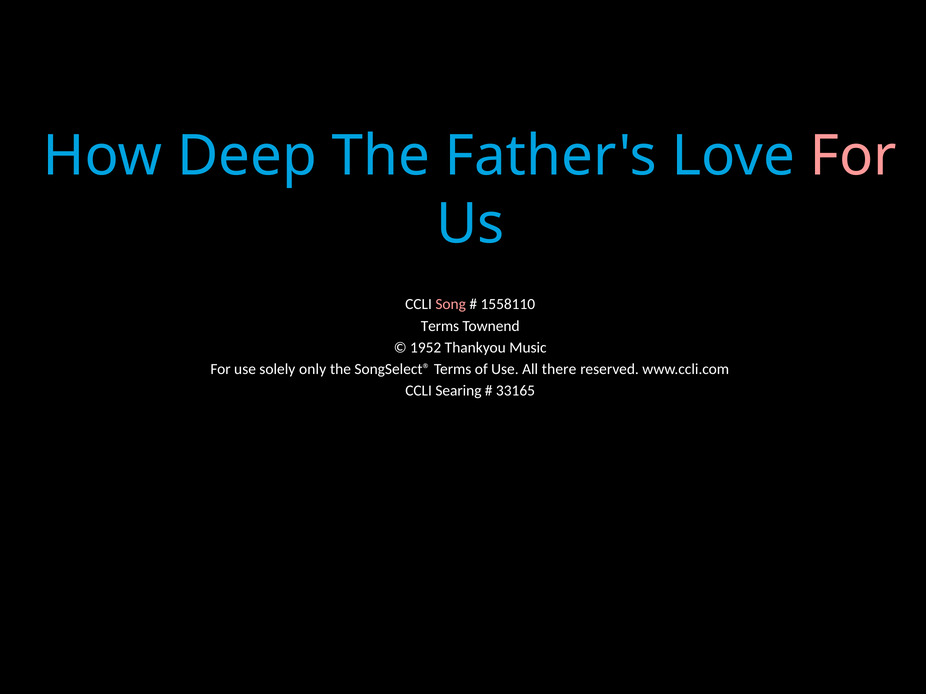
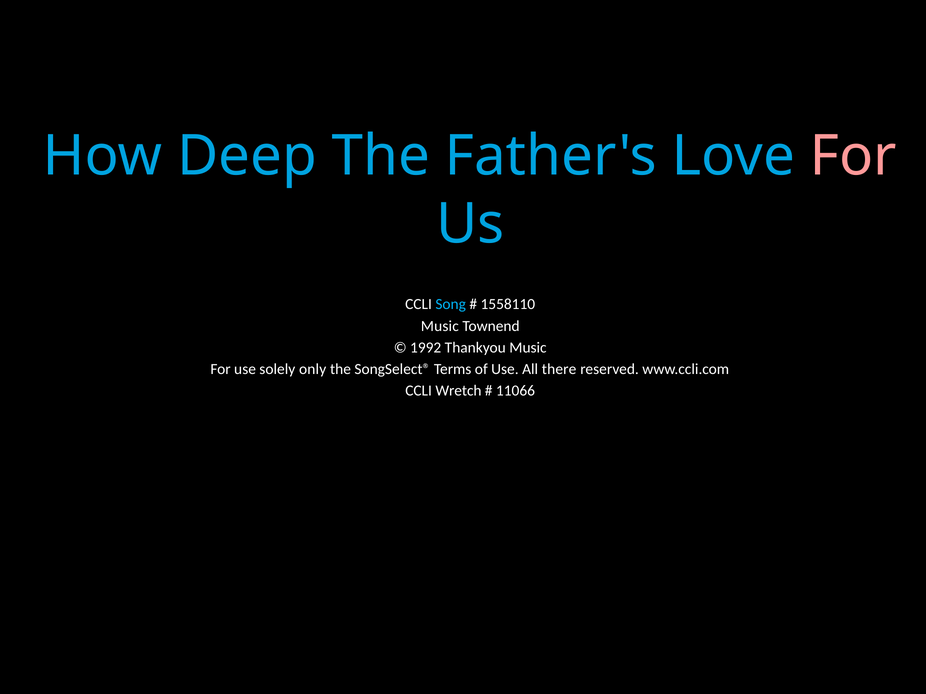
Song colour: pink -> light blue
Terms at (440, 326): Terms -> Music
1952: 1952 -> 1992
Searing: Searing -> Wretch
33165: 33165 -> 11066
